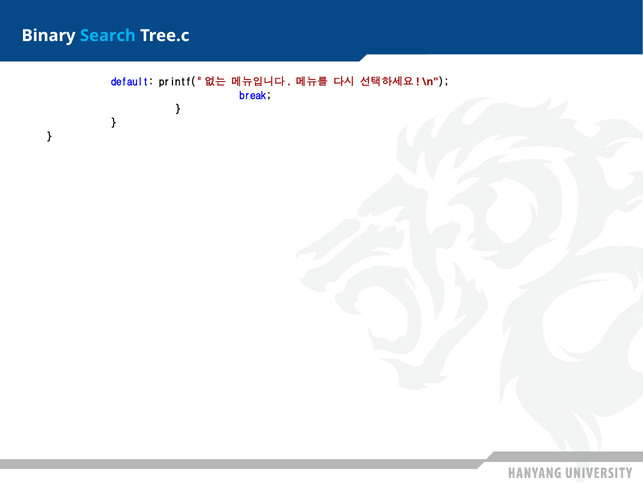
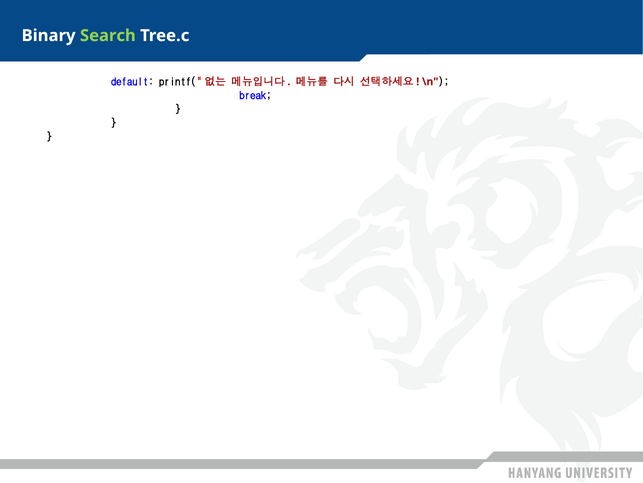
Search colour: light blue -> light green
